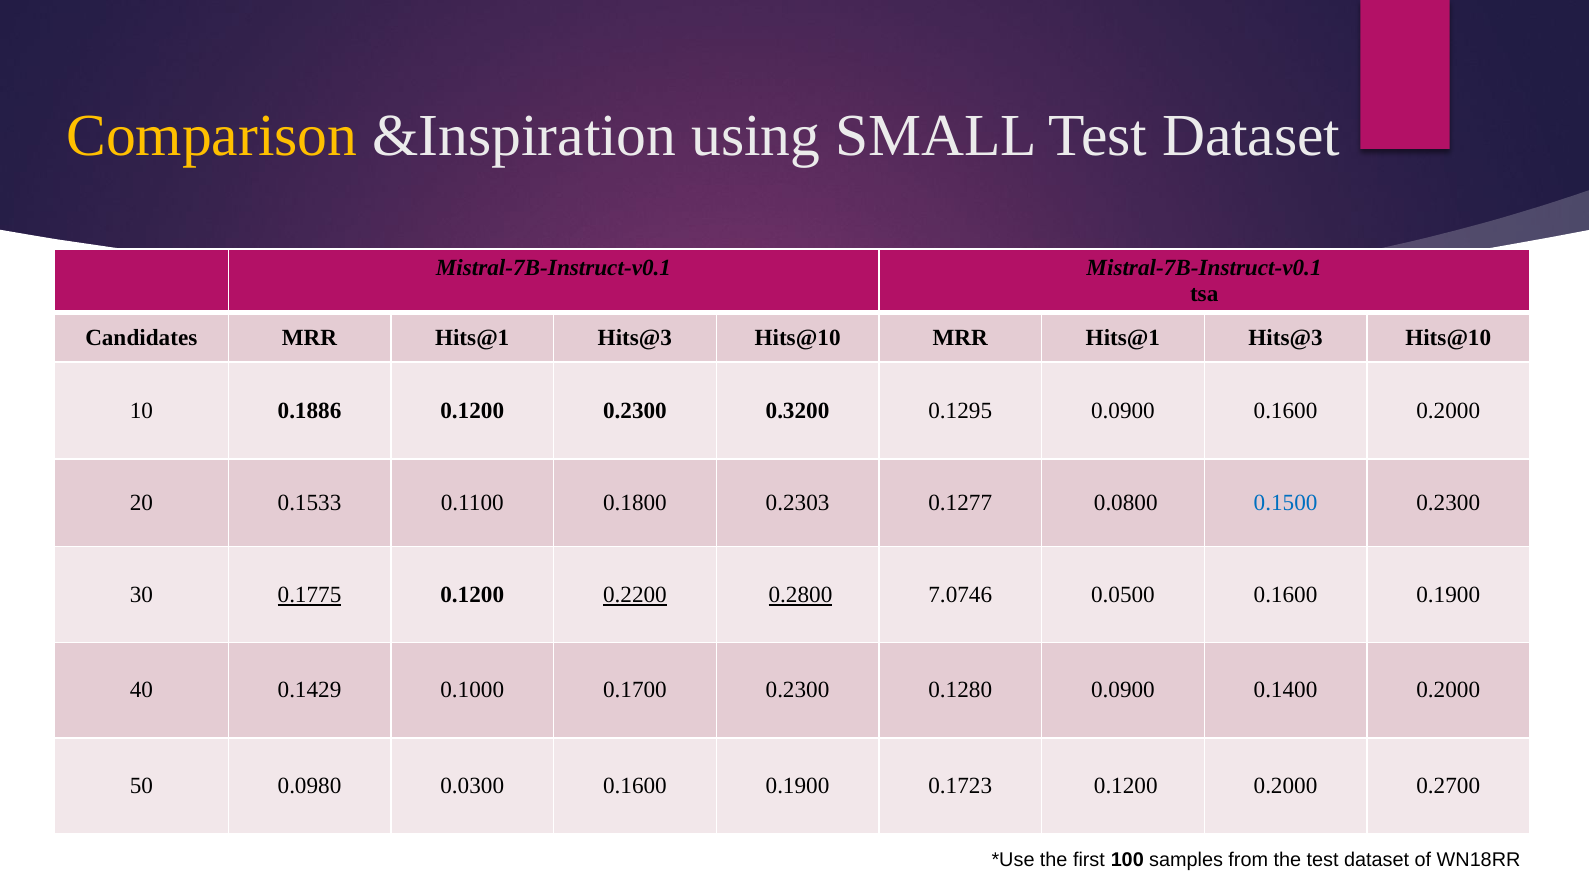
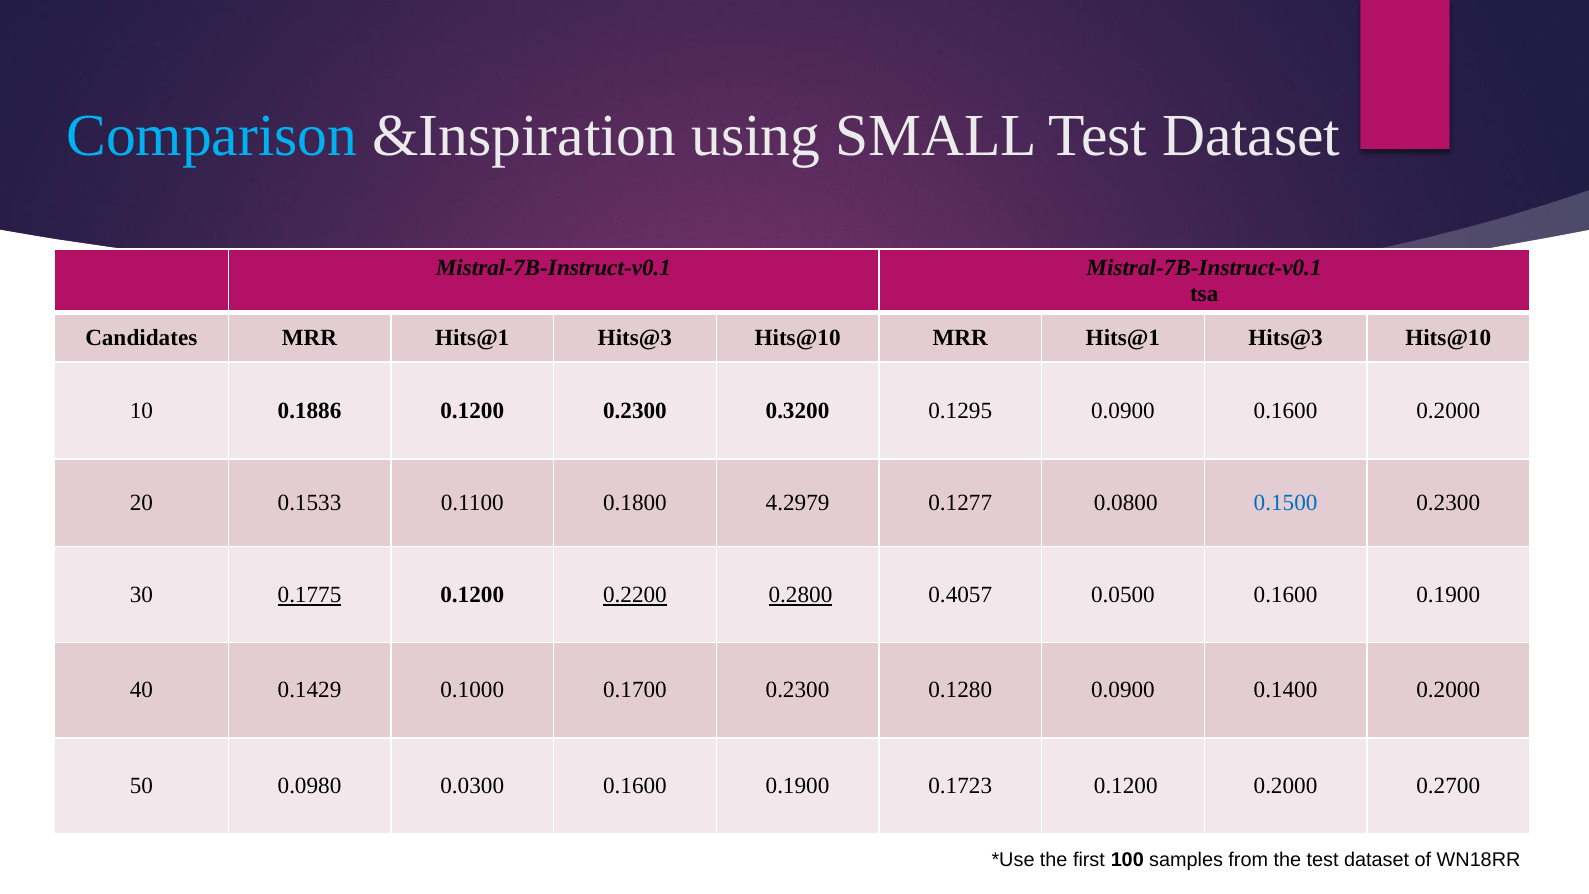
Comparison colour: yellow -> light blue
0.2303: 0.2303 -> 4.2979
7.0746: 7.0746 -> 0.4057
